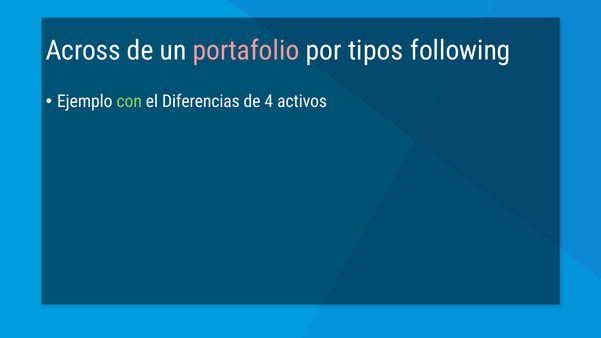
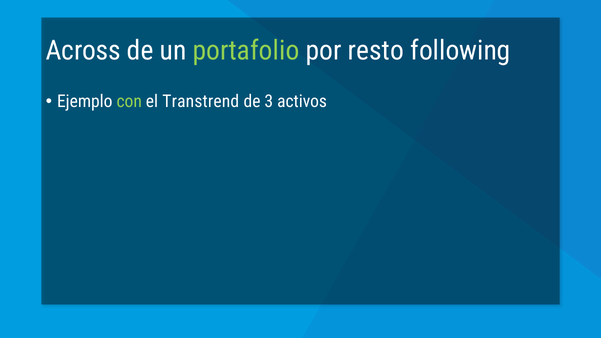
portafolio colour: pink -> light green
tipos: tipos -> resto
Diferencias: Diferencias -> Transtrend
4: 4 -> 3
